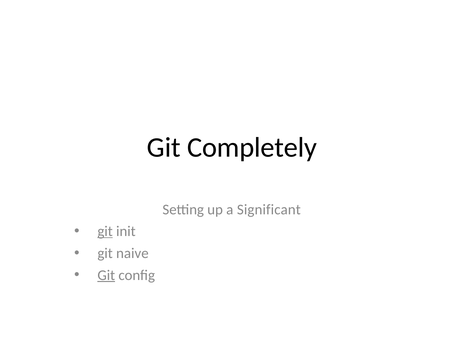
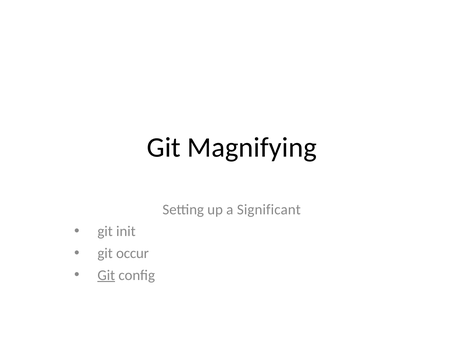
Completely: Completely -> Magnifying
git at (105, 231) underline: present -> none
naive: naive -> occur
